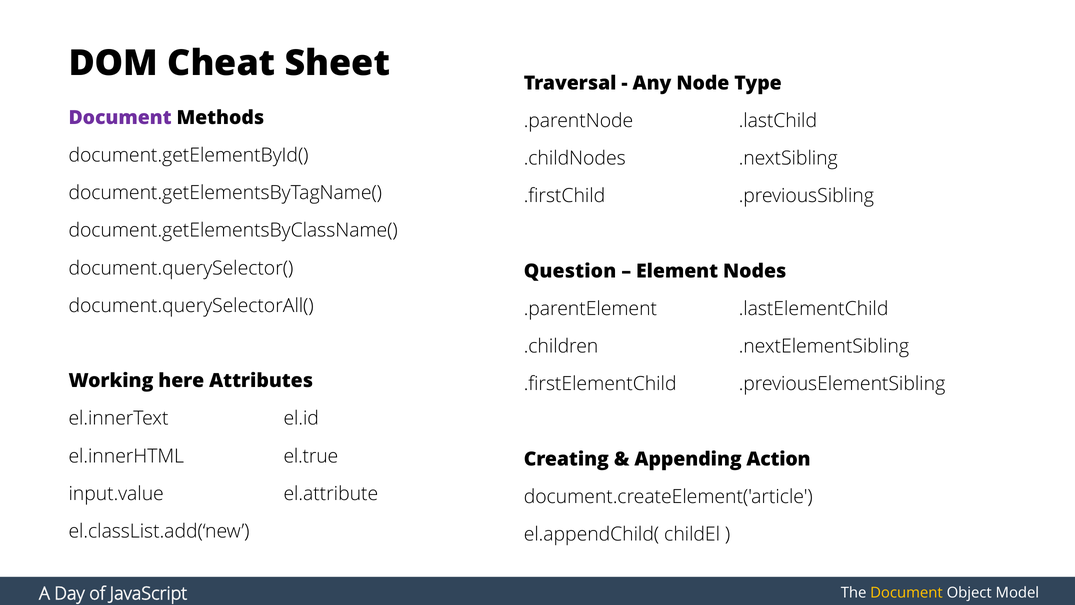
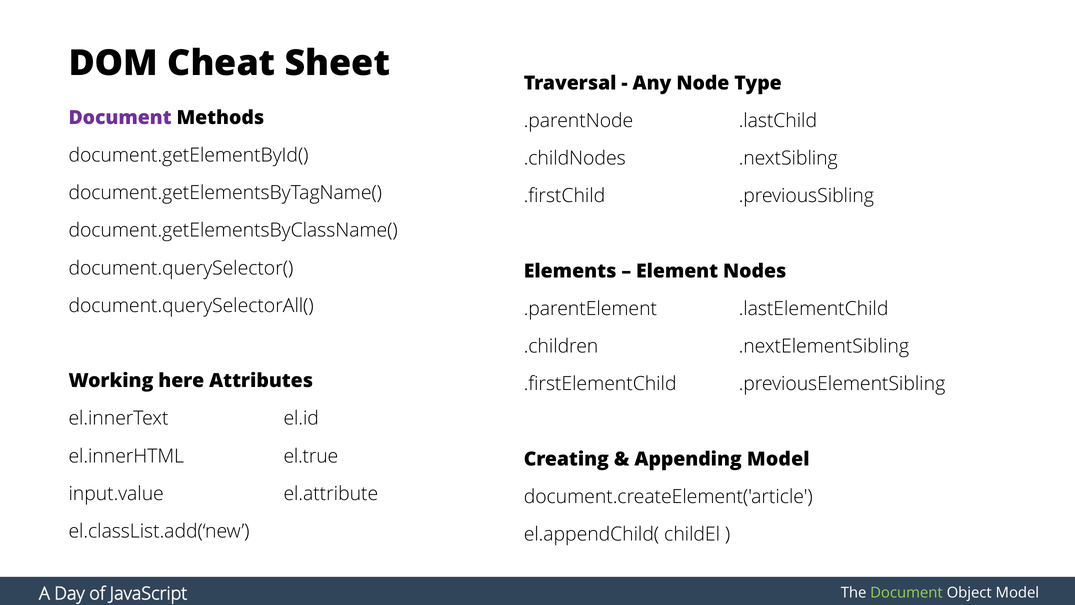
Question: Question -> Elements
Appending Action: Action -> Model
Document at (906, 592) colour: yellow -> light green
